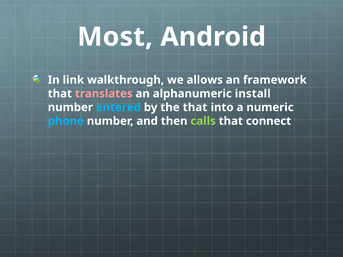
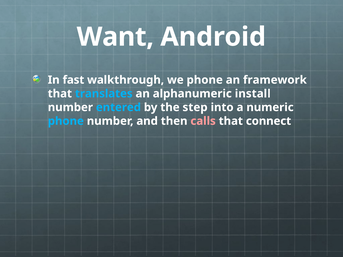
Most: Most -> Want
link: link -> fast
we allows: allows -> phone
translates colour: pink -> light blue
the that: that -> step
calls colour: light green -> pink
